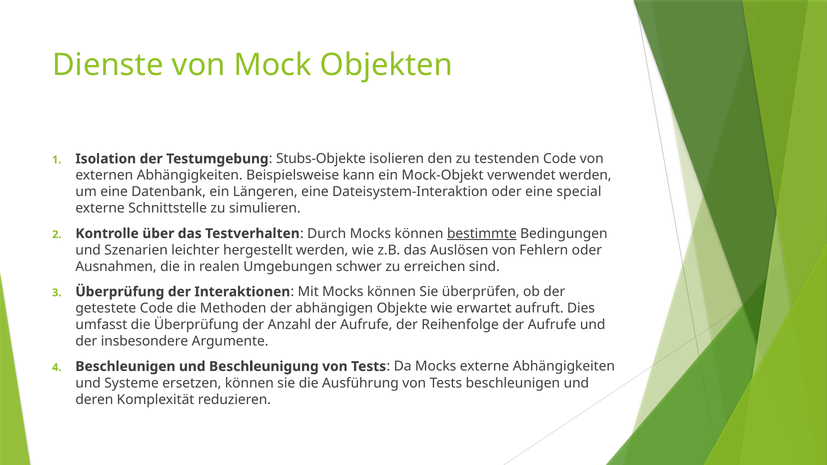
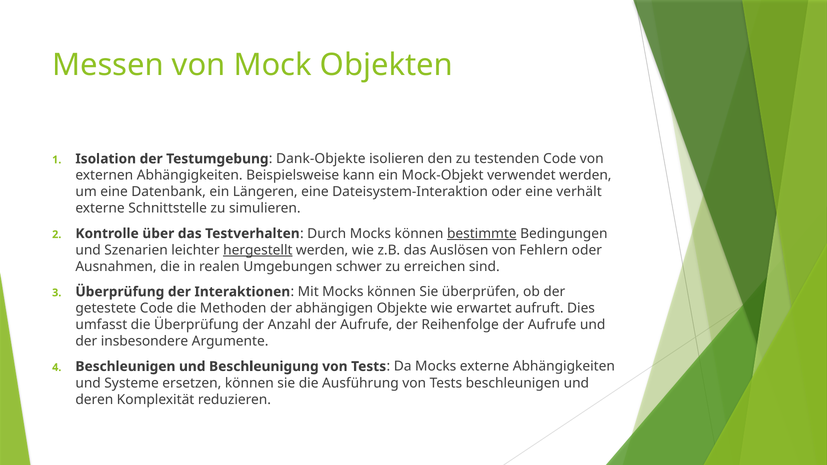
Dienste: Dienste -> Messen
Stubs-Objekte: Stubs-Objekte -> Dank-Objekte
special: special -> verhält
hergestellt underline: none -> present
